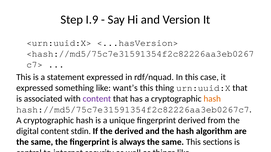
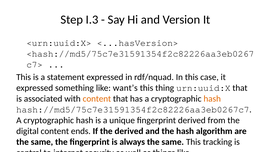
I.9: I.9 -> I.3
content at (97, 99) colour: purple -> orange
stdin: stdin -> ends
sections: sections -> tracking
